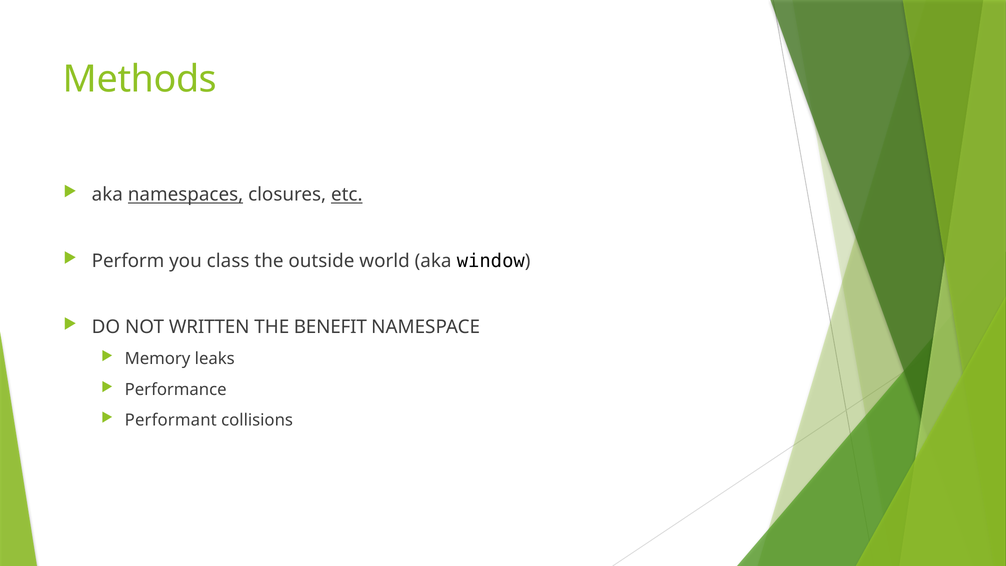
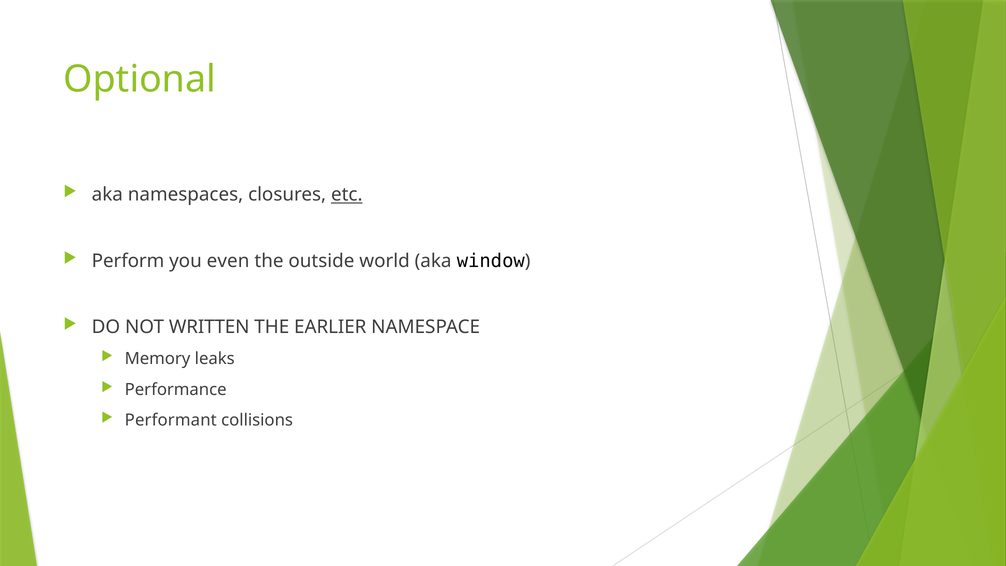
Methods: Methods -> Optional
namespaces underline: present -> none
class: class -> even
BENEFIT: BENEFIT -> EARLIER
